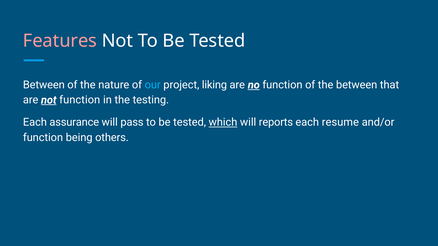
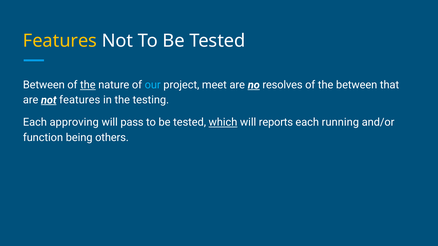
Features at (60, 41) colour: pink -> yellow
the at (88, 85) underline: none -> present
liking: liking -> meet
no function: function -> resolves
not function: function -> features
assurance: assurance -> approving
resume: resume -> running
